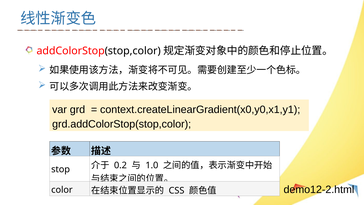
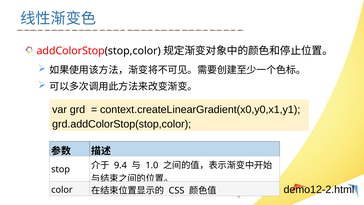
0.2: 0.2 -> 9.4
